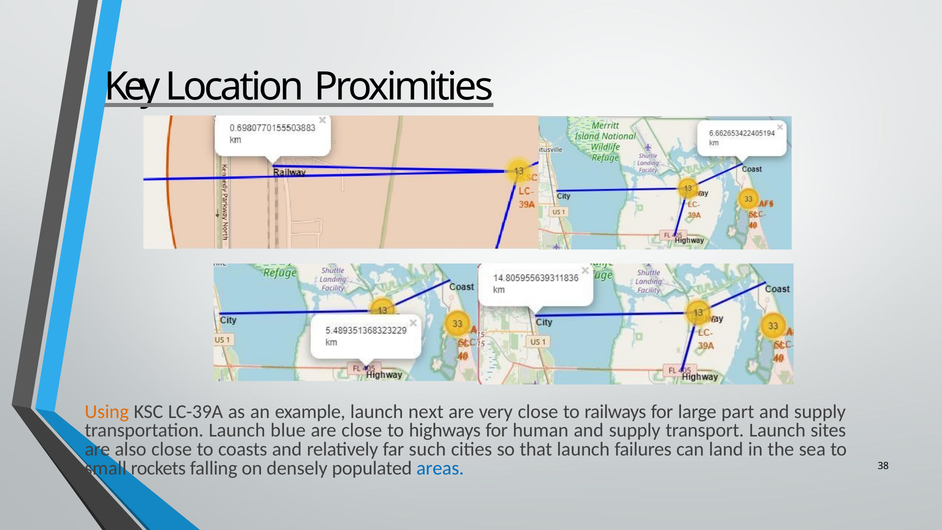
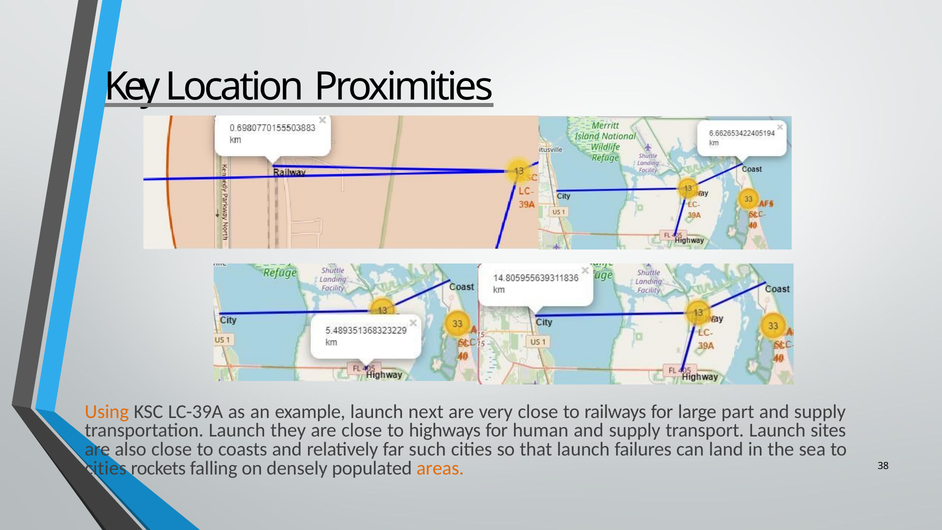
blue: blue -> they
small at (106, 468): small -> cities
areas colour: blue -> orange
